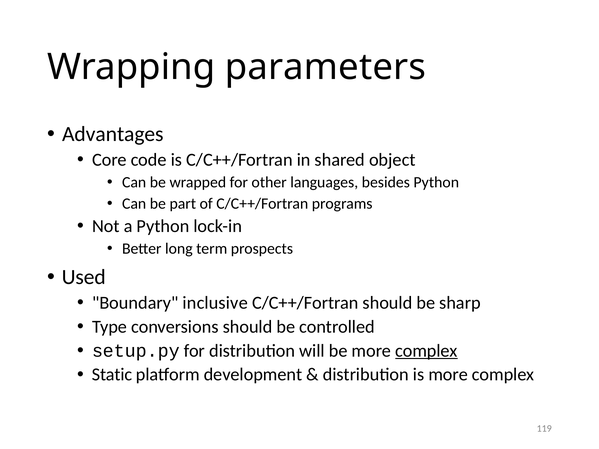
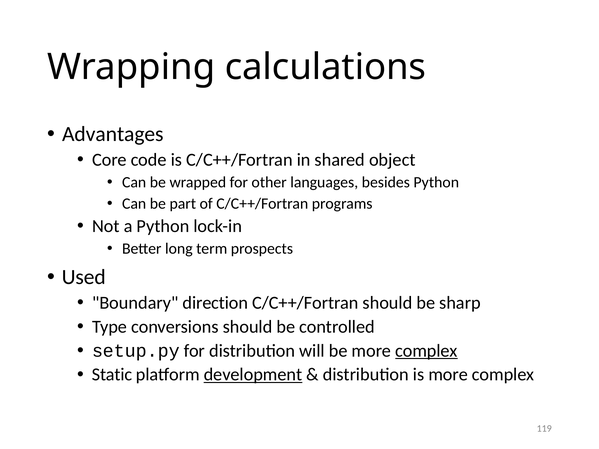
parameters: parameters -> calculations
inclusive: inclusive -> direction
development underline: none -> present
